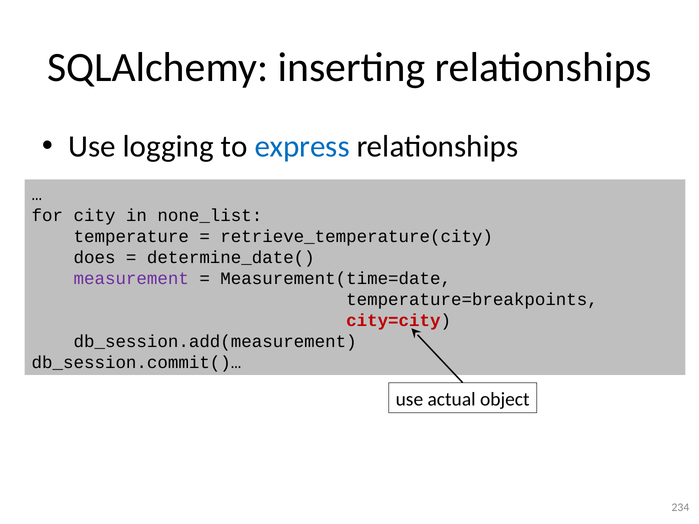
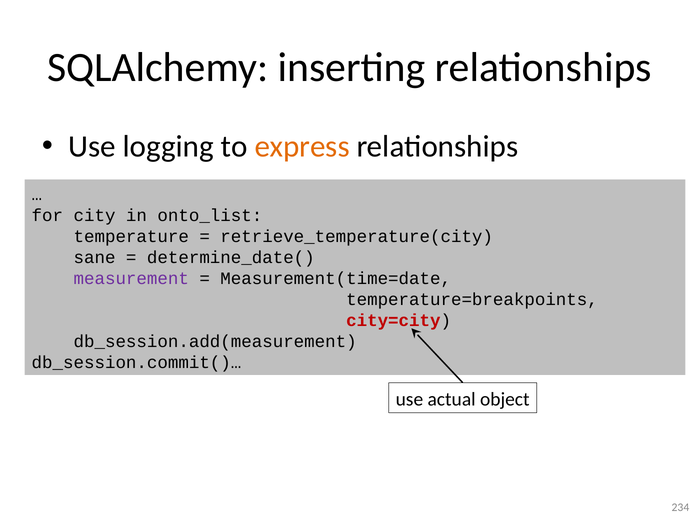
express colour: blue -> orange
none_list: none_list -> onto_list
does: does -> sane
